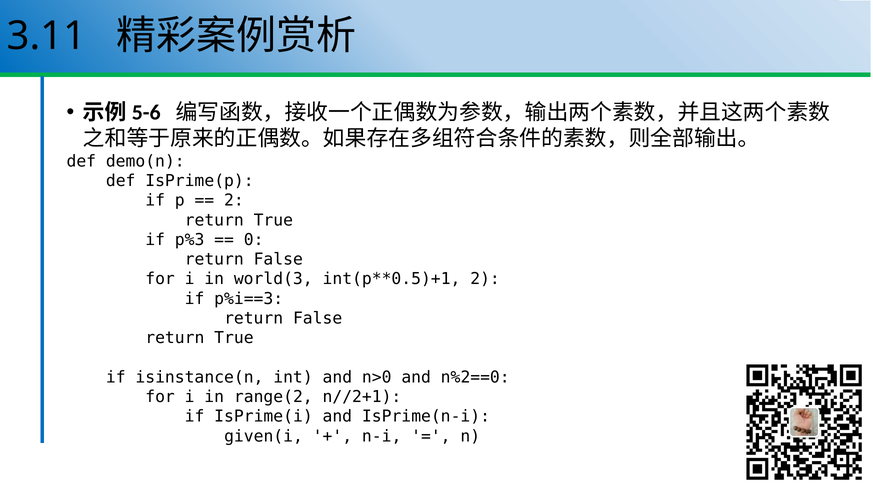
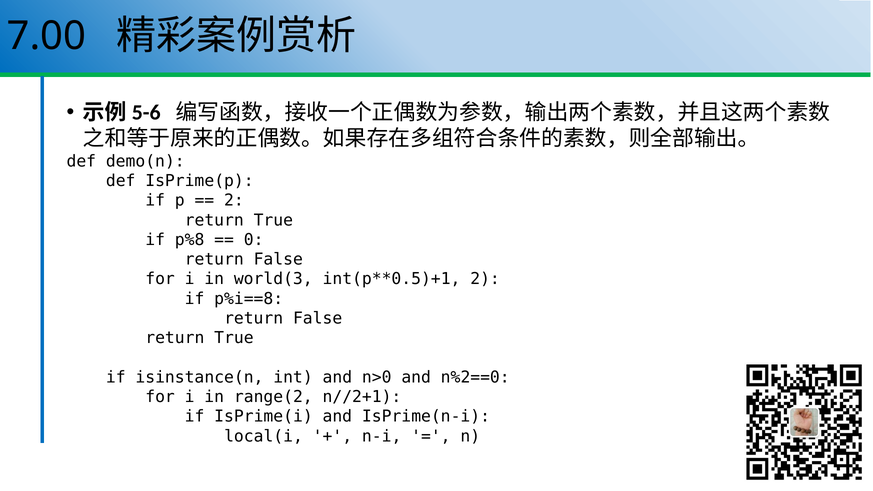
3.11: 3.11 -> 7.00
p%3: p%3 -> p%8
p%i==3: p%i==3 -> p%i==8
given(i: given(i -> local(i
